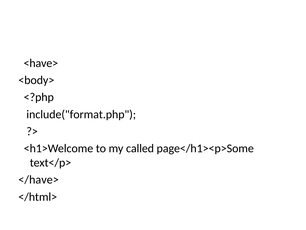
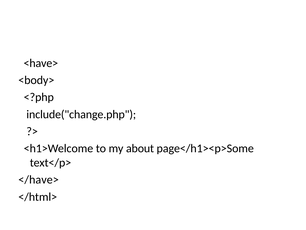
include("format.php: include("format.php -> include("change.php
called: called -> about
